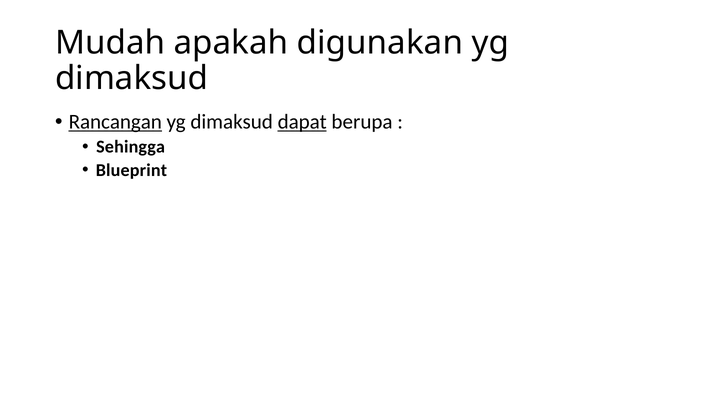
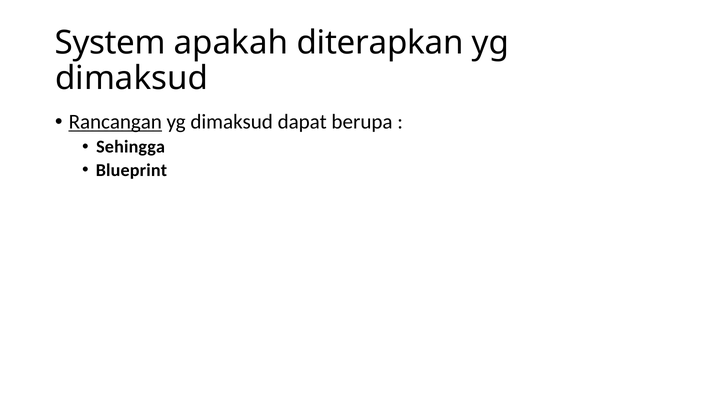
Mudah: Mudah -> System
digunakan: digunakan -> diterapkan
dapat underline: present -> none
